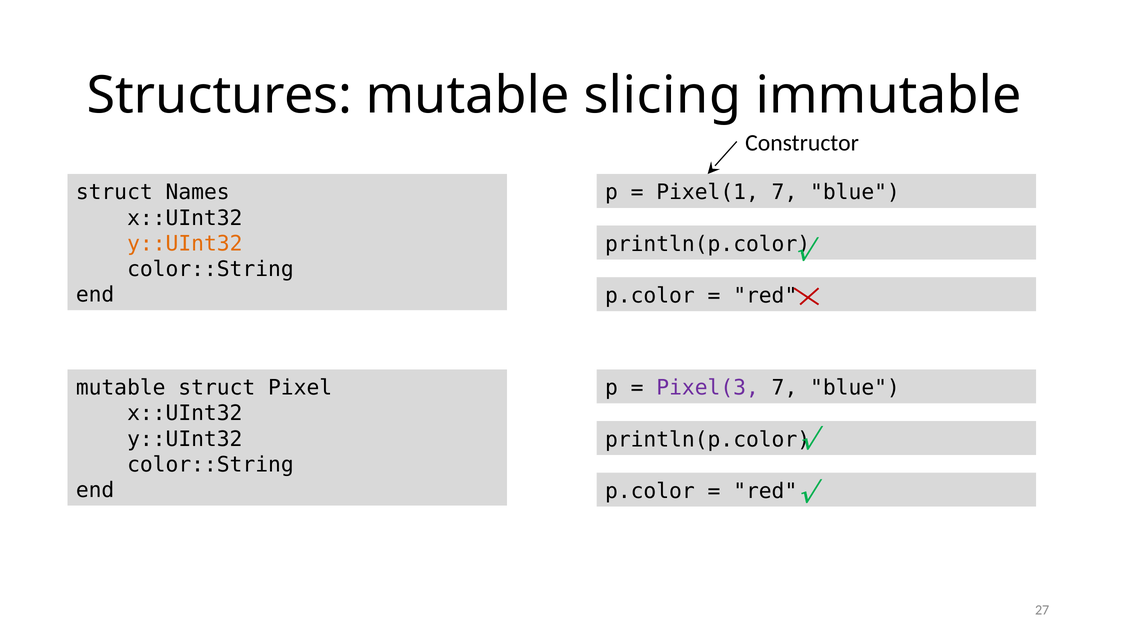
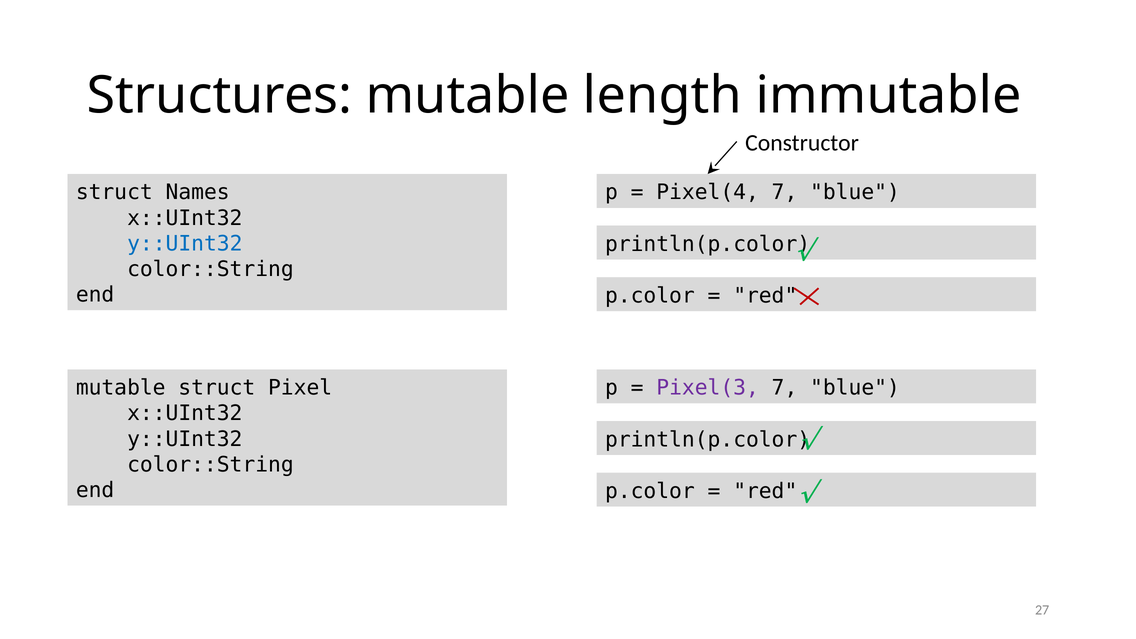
slicing: slicing -> length
Pixel(1: Pixel(1 -> Pixel(4
y::UInt32 at (185, 244) colour: orange -> blue
